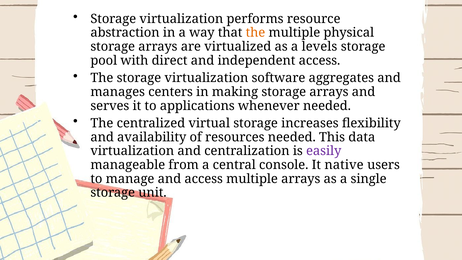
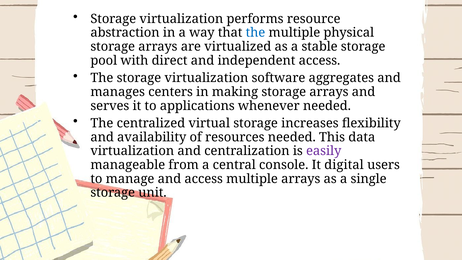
the at (255, 33) colour: orange -> blue
levels: levels -> stable
native: native -> digital
